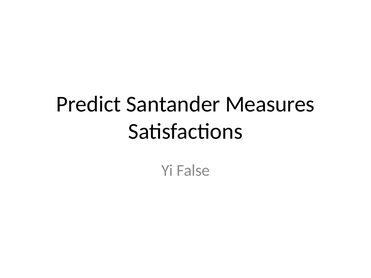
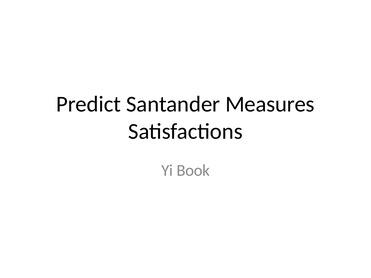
False: False -> Book
